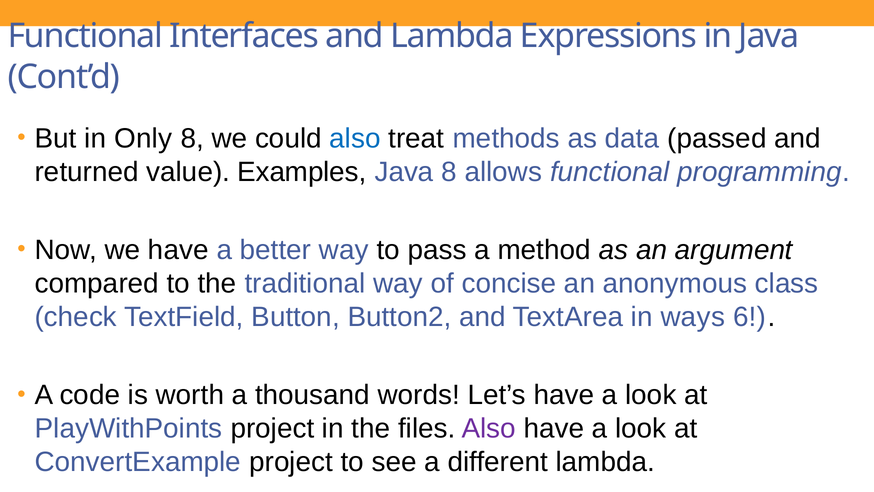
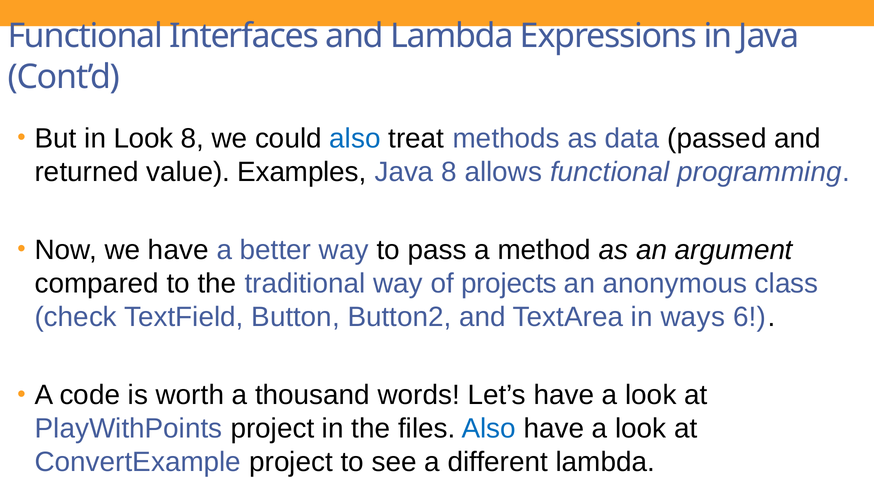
in Only: Only -> Look
concise: concise -> projects
Also at (489, 428) colour: purple -> blue
